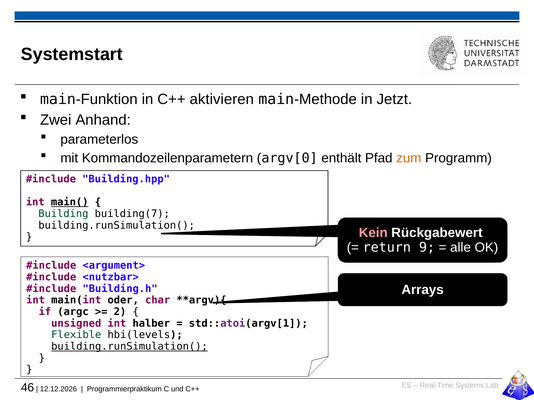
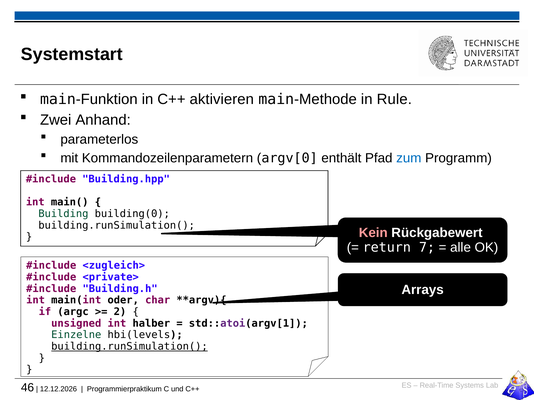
Jetzt: Jetzt -> Rule
zum colour: orange -> blue
main( underline: present -> none
building(7: building(7 -> building(0
9: 9 -> 7
<argument>: <argument> -> <zugleich>
<nutzbar>: <nutzbar> -> <private>
Flexible: Flexible -> Einzelne
